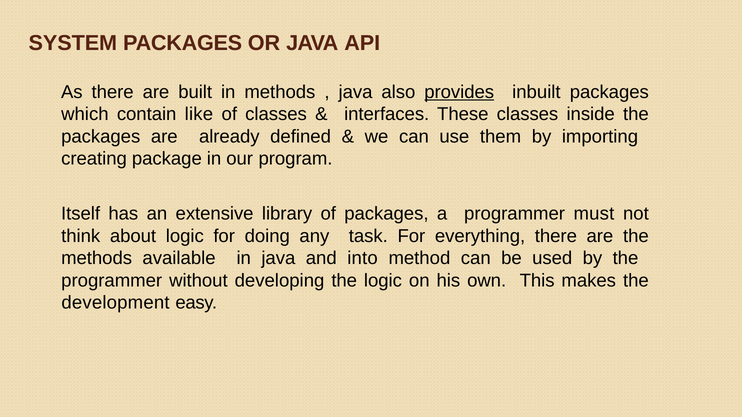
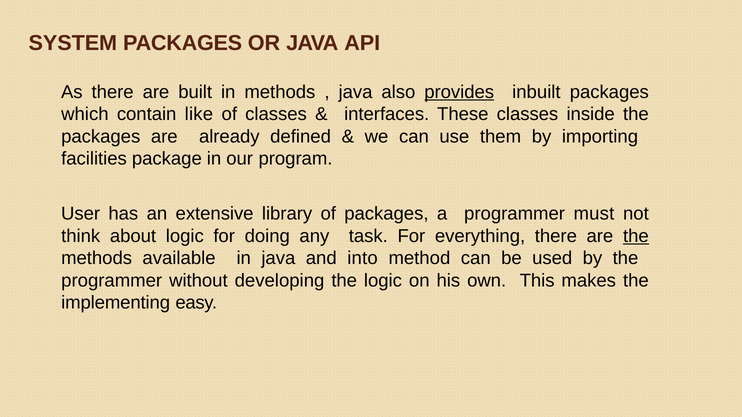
creating: creating -> facilities
Itself: Itself -> User
the at (636, 236) underline: none -> present
development: development -> implementing
